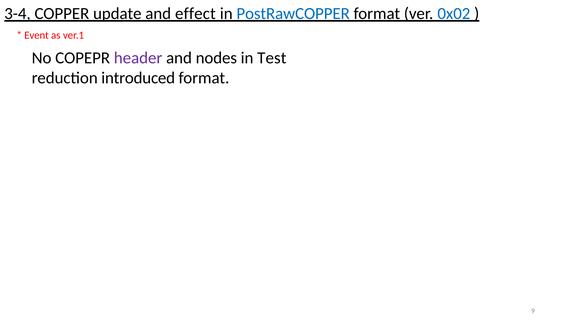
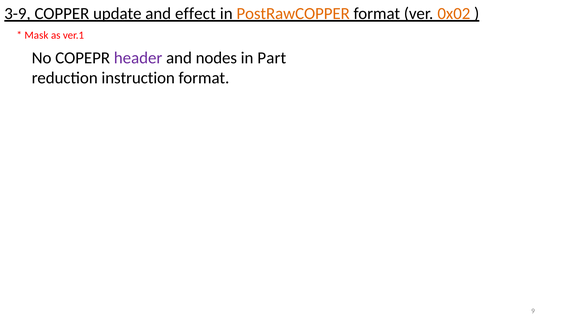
3-4: 3-4 -> 3-9
PostRawCOPPER colour: blue -> orange
0x02 colour: blue -> orange
Event: Event -> Mask
Test: Test -> Part
introduced: introduced -> instruction
